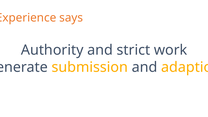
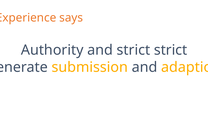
strict work: work -> strict
